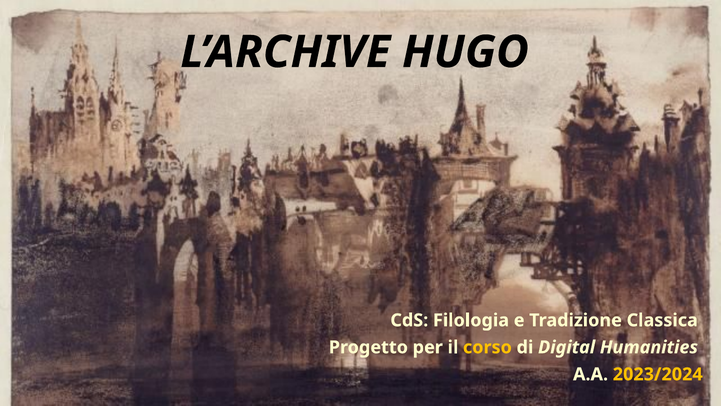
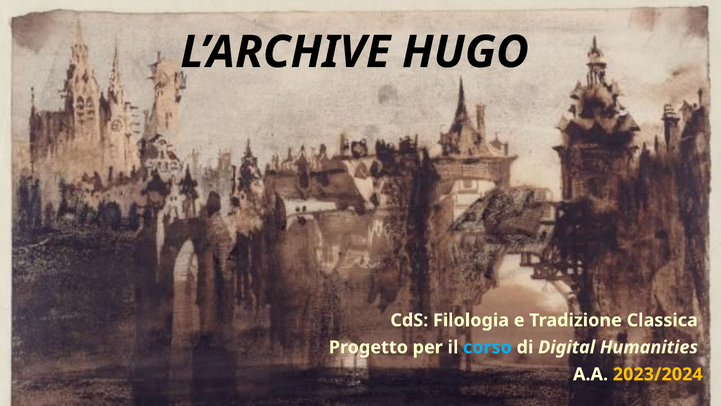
corso colour: yellow -> light blue
